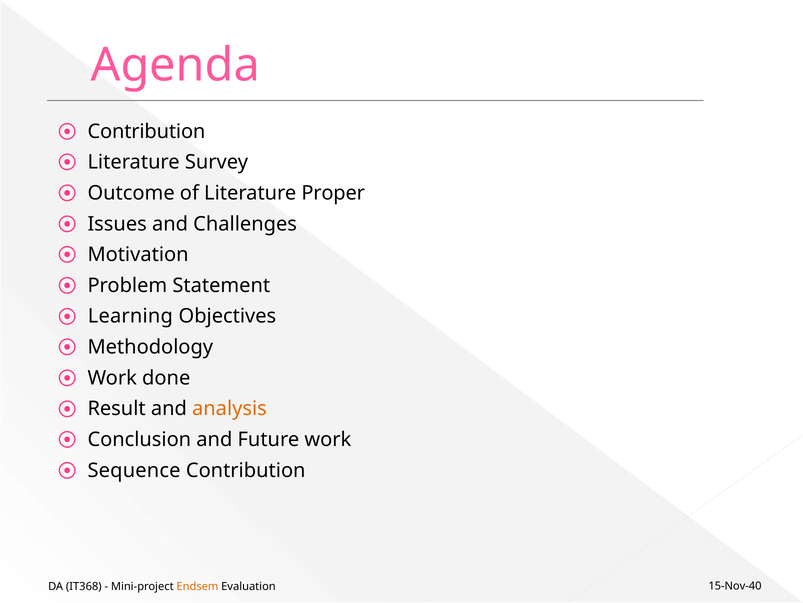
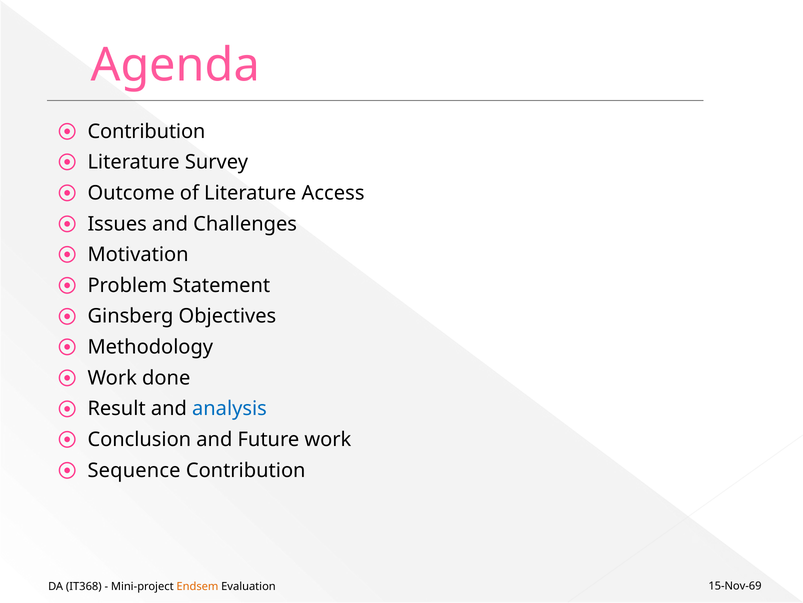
Proper: Proper -> Access
Learning: Learning -> Ginsberg
analysis colour: orange -> blue
15-Nov-40: 15-Nov-40 -> 15-Nov-69
